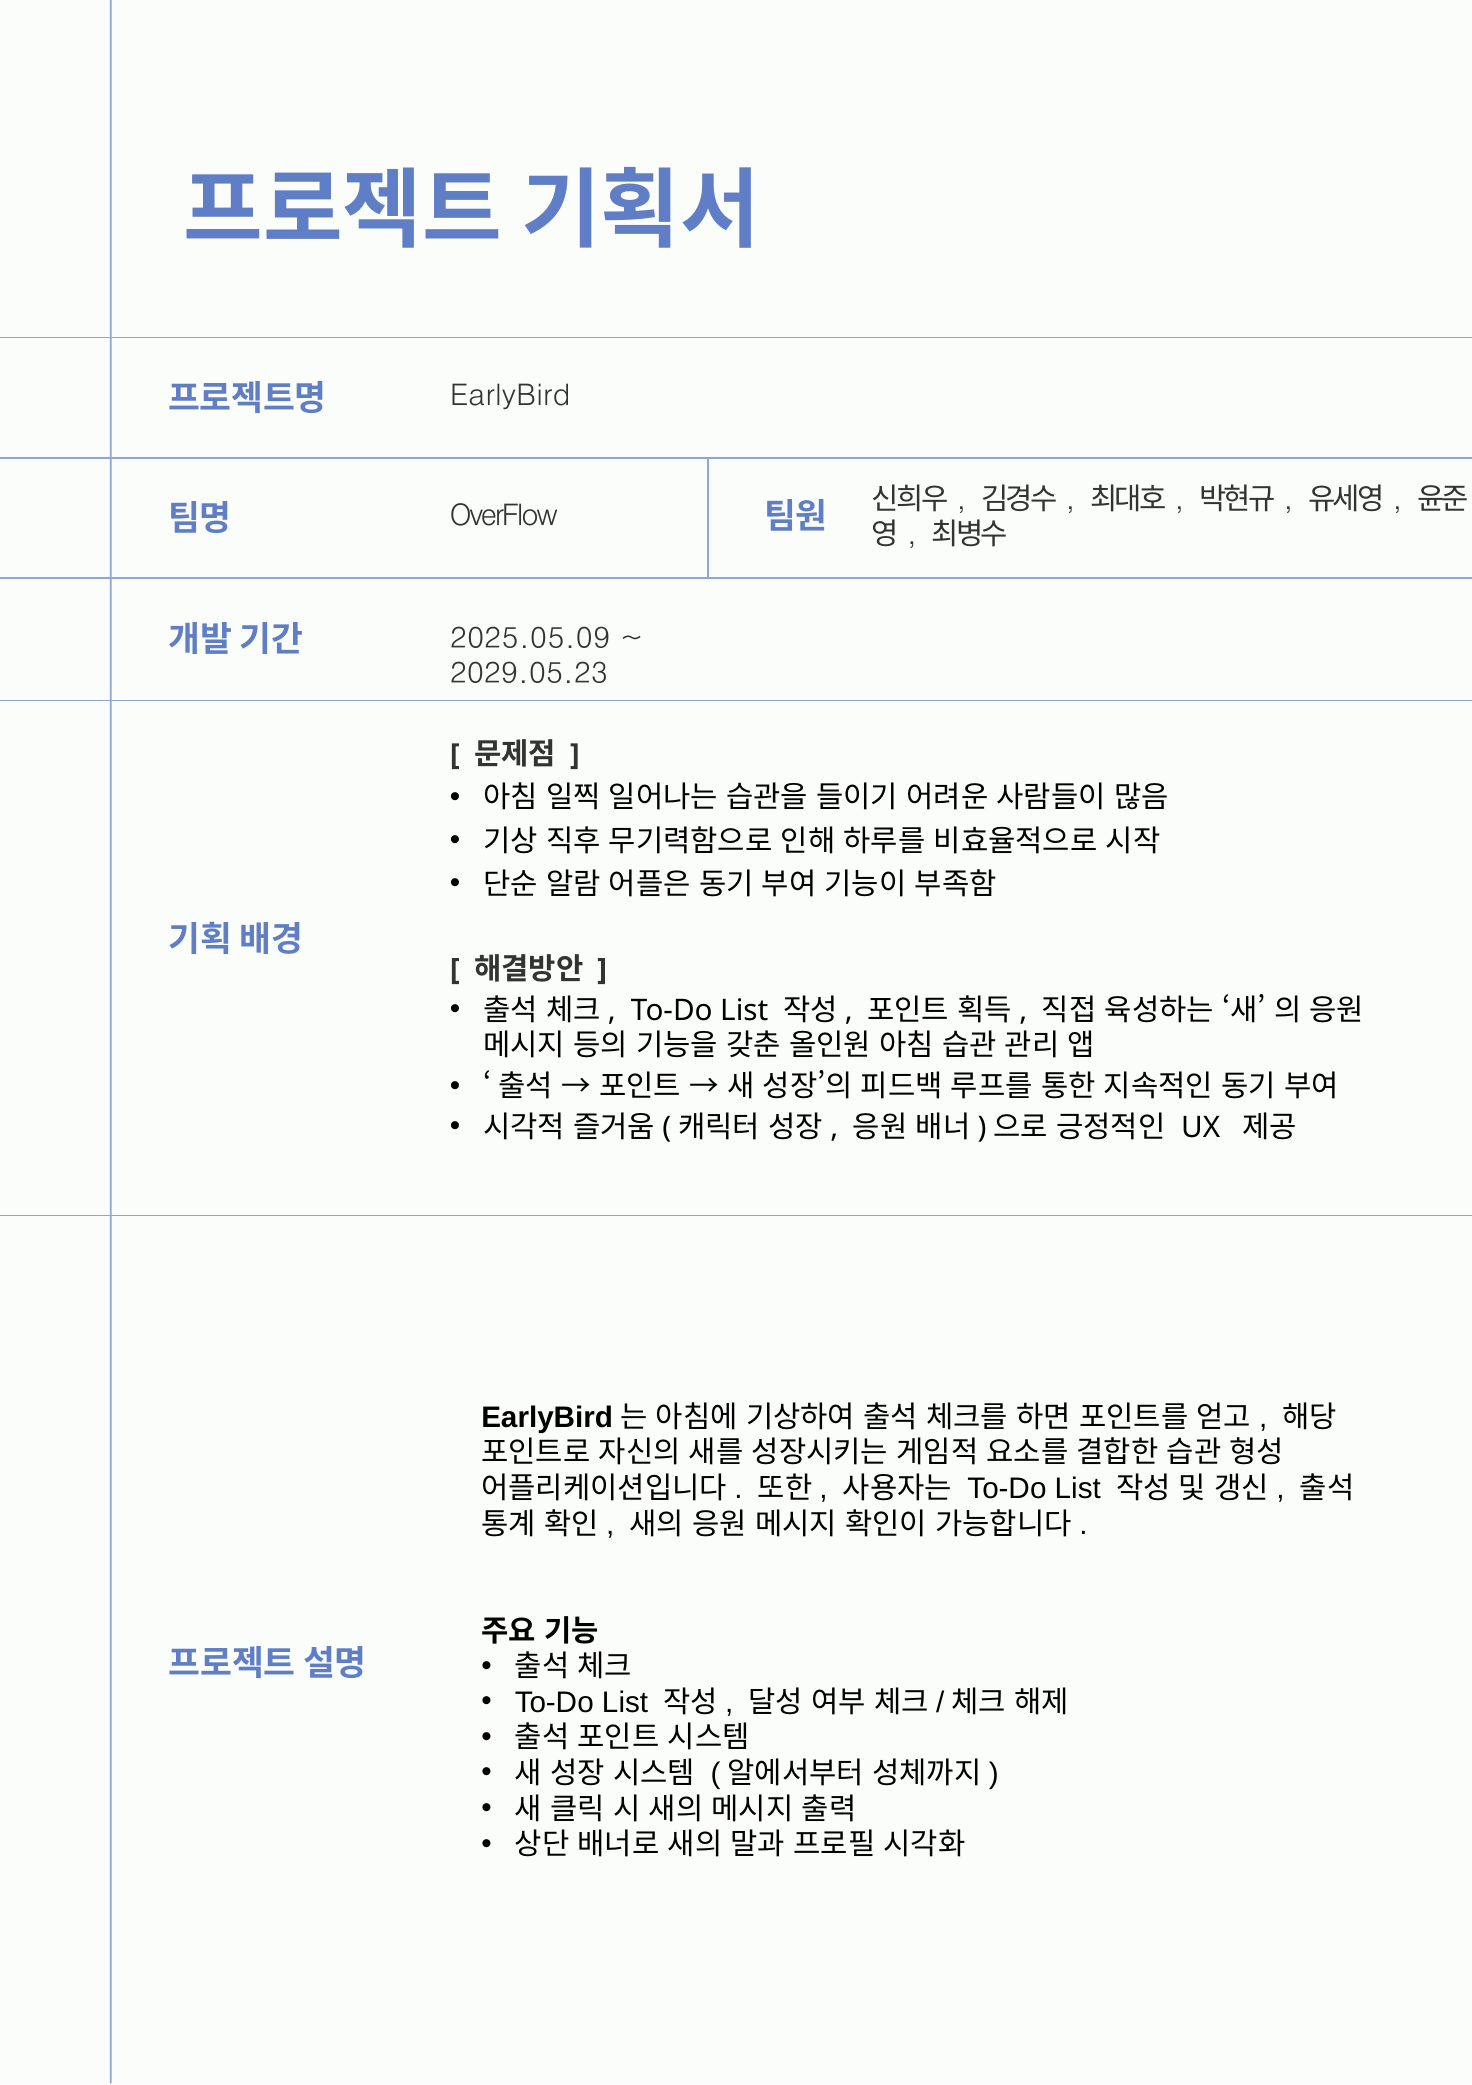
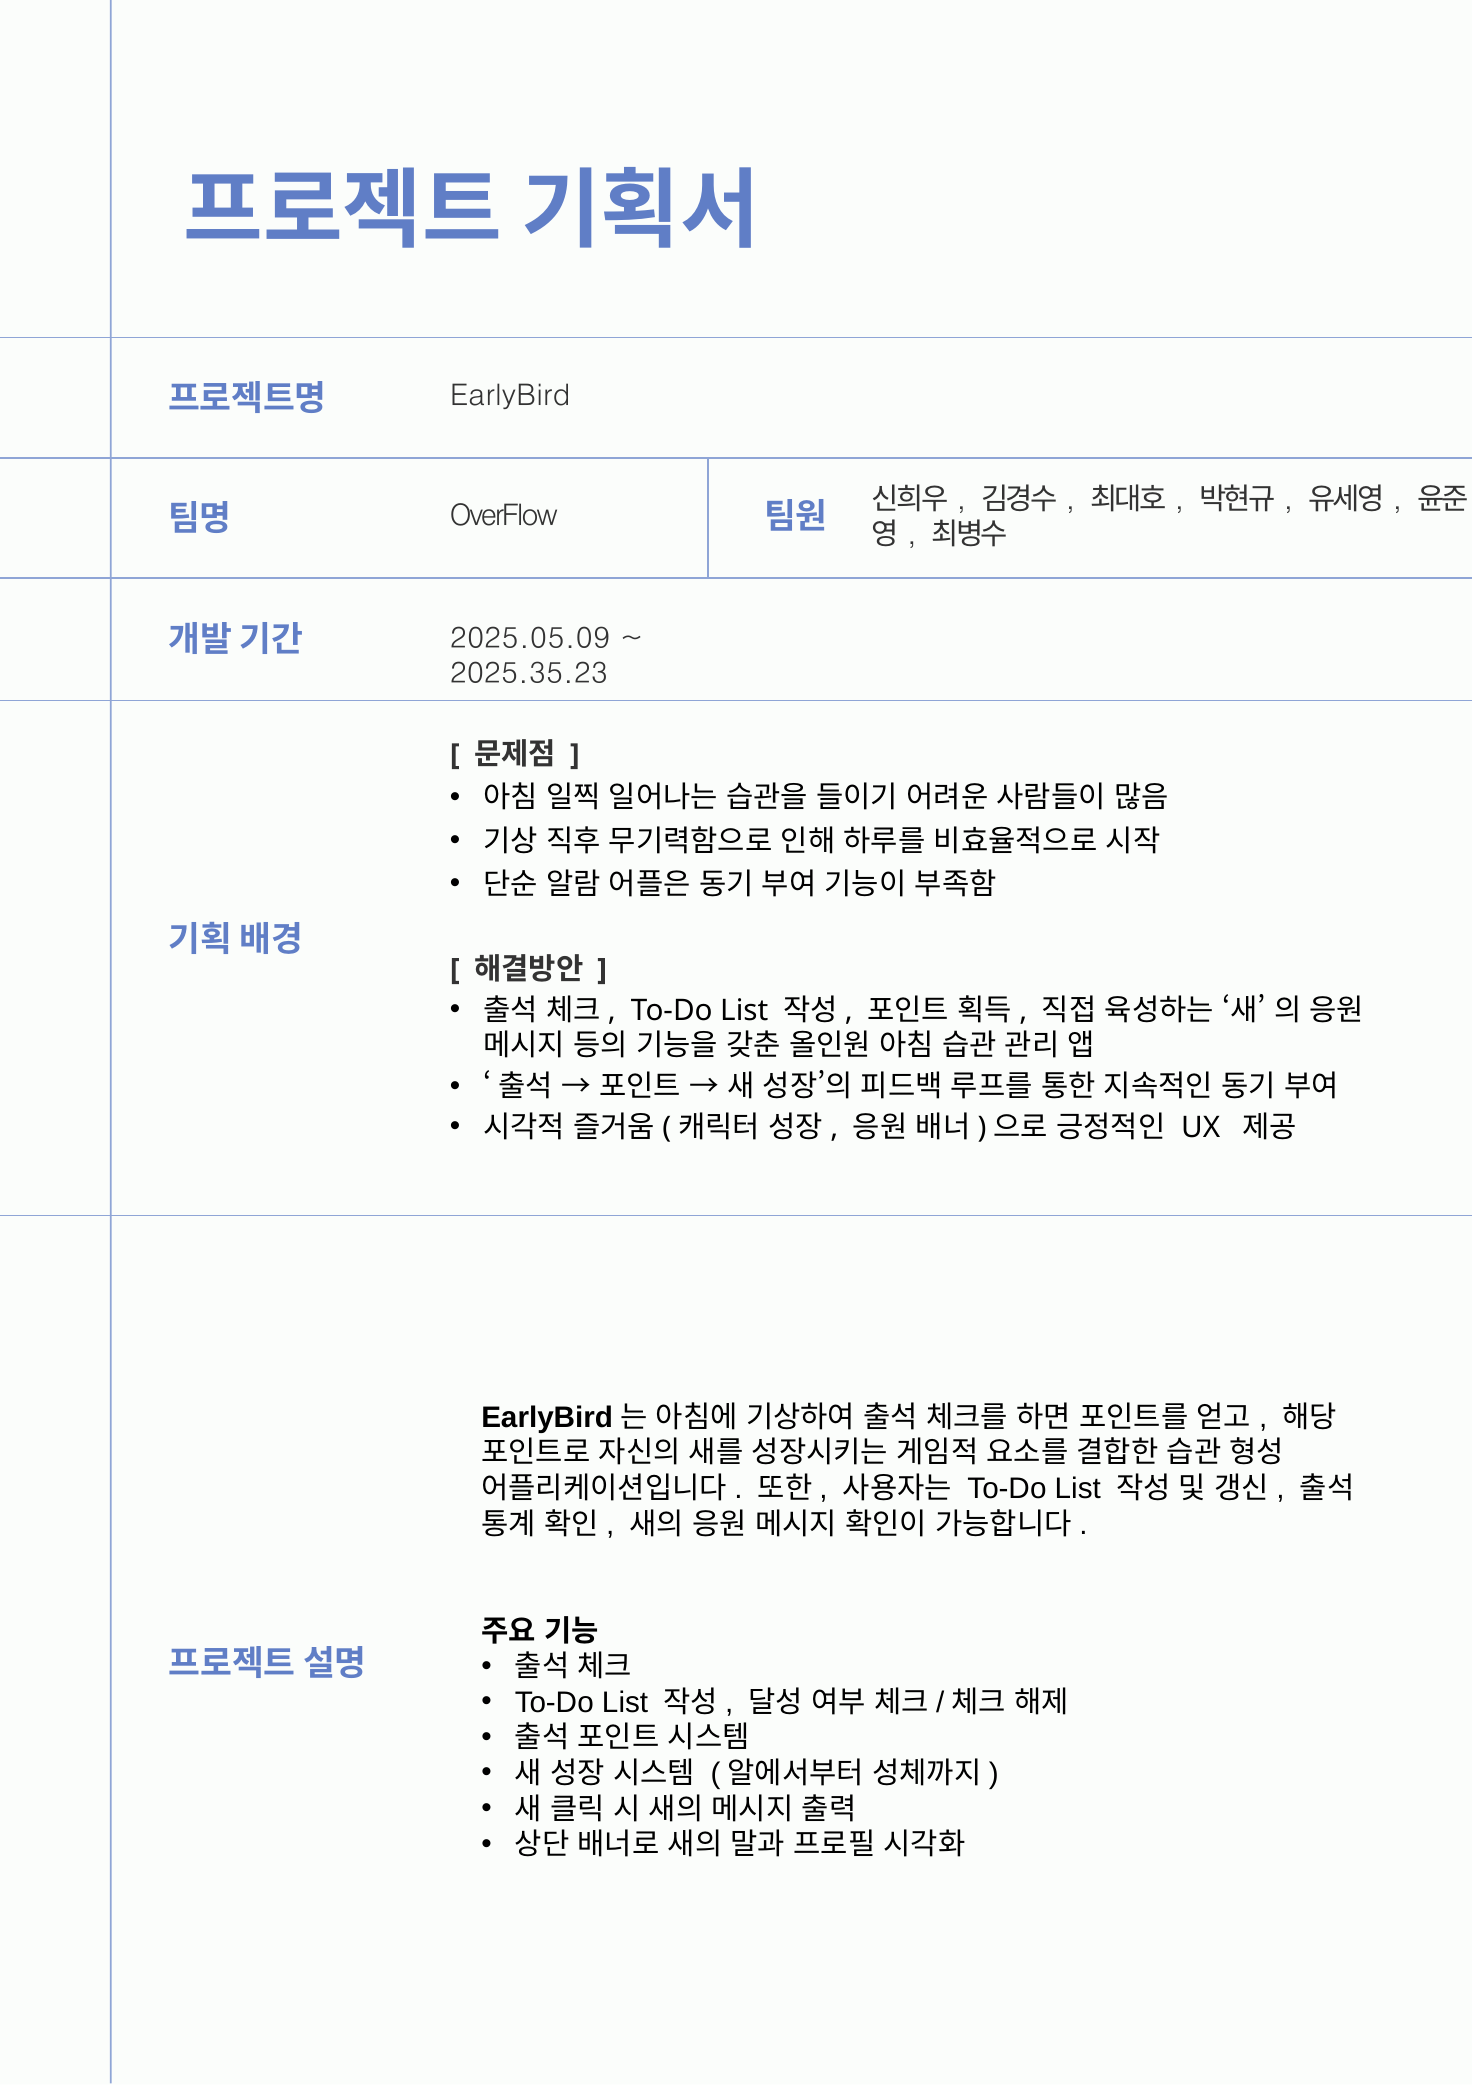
2029.05.23: 2029.05.23 -> 2025.35.23
